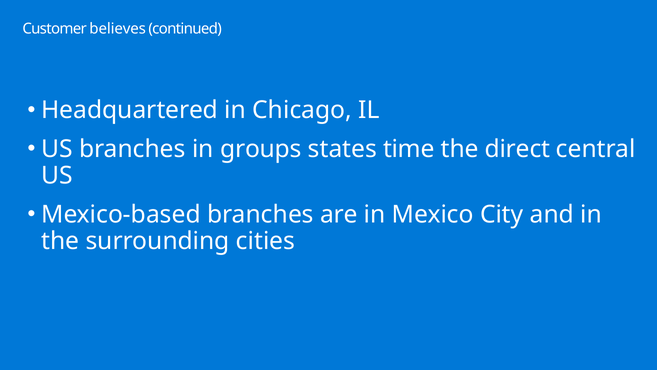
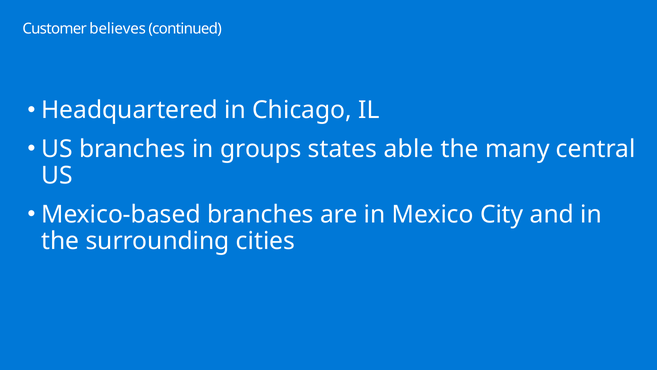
time: time -> able
direct: direct -> many
